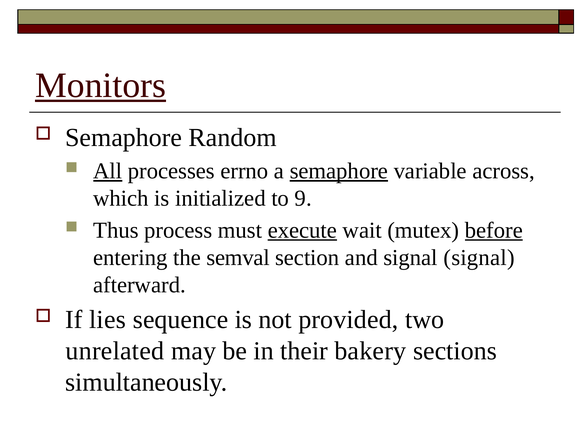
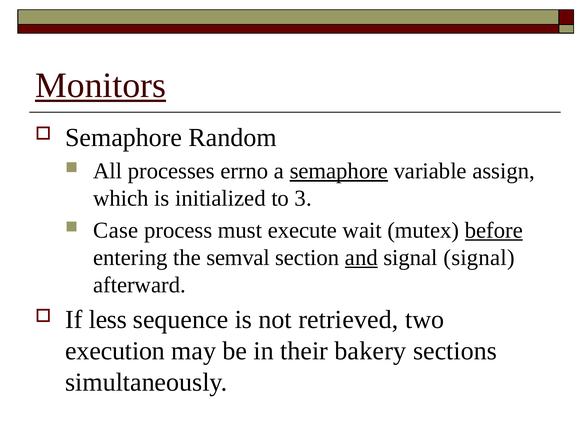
All underline: present -> none
across: across -> assign
9: 9 -> 3
Thus: Thus -> Case
execute underline: present -> none
and underline: none -> present
lies: lies -> less
provided: provided -> retrieved
unrelated: unrelated -> execution
